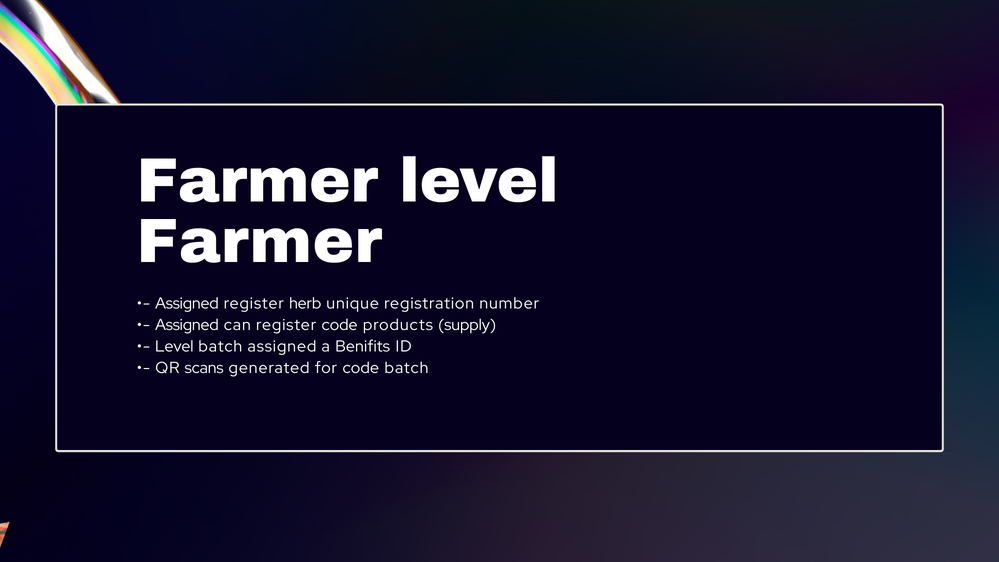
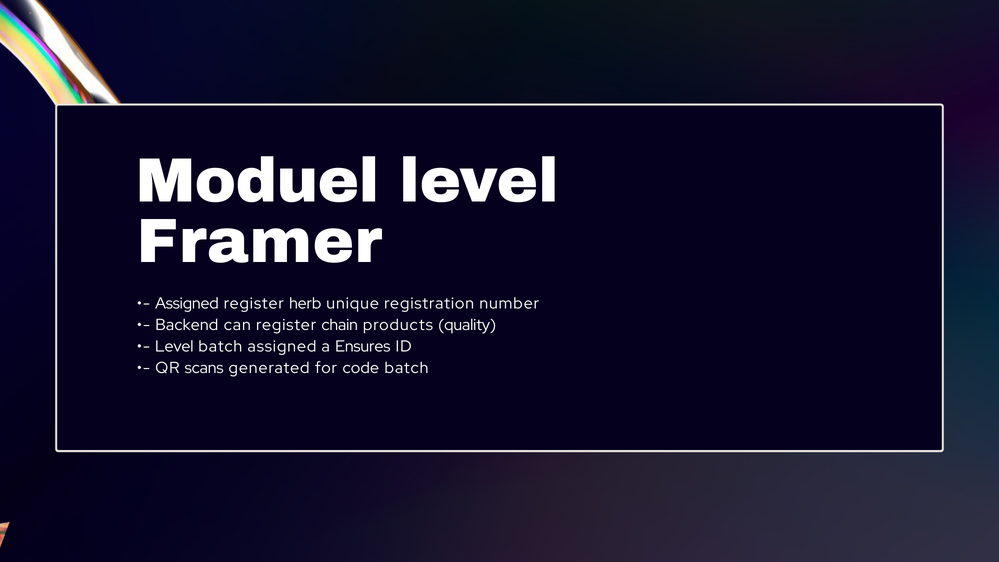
Farmer at (258, 181): Farmer -> Moduel
Farmer at (260, 242): Farmer -> Framer
Assigned at (187, 325): Assigned -> Backend
register code: code -> chain
supply: supply -> quality
Benifits: Benifits -> Ensures
